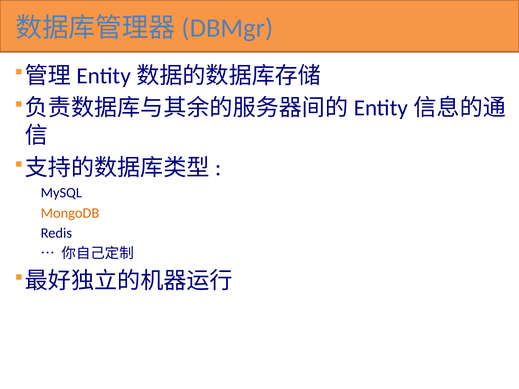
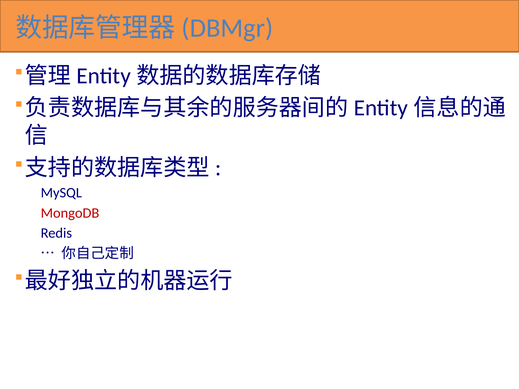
MongoDB colour: orange -> red
